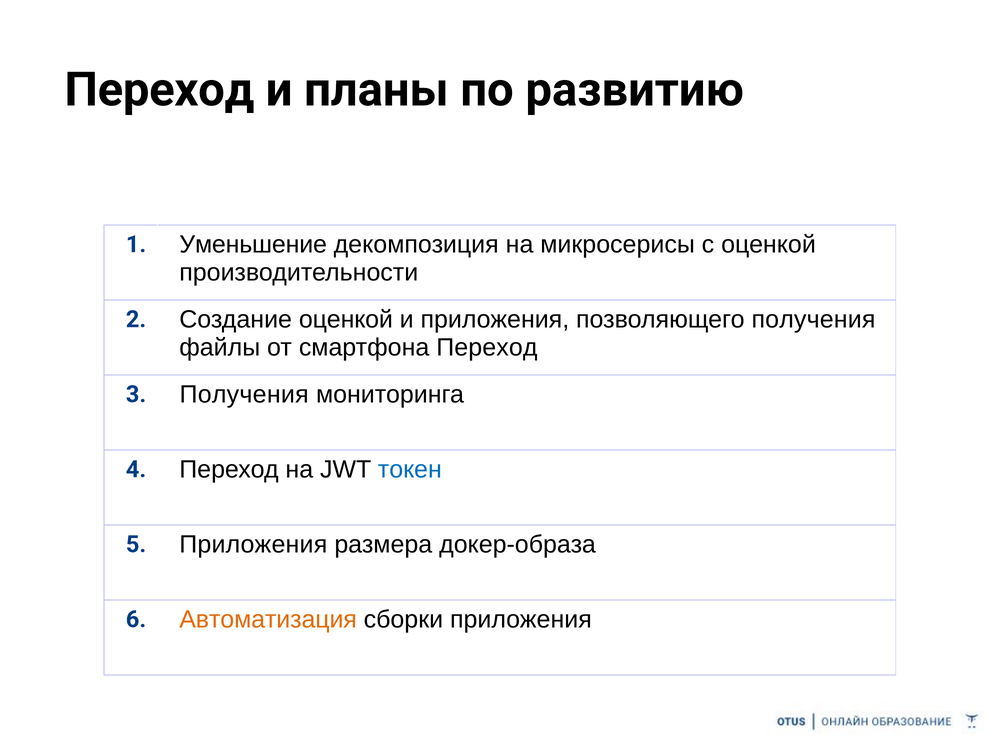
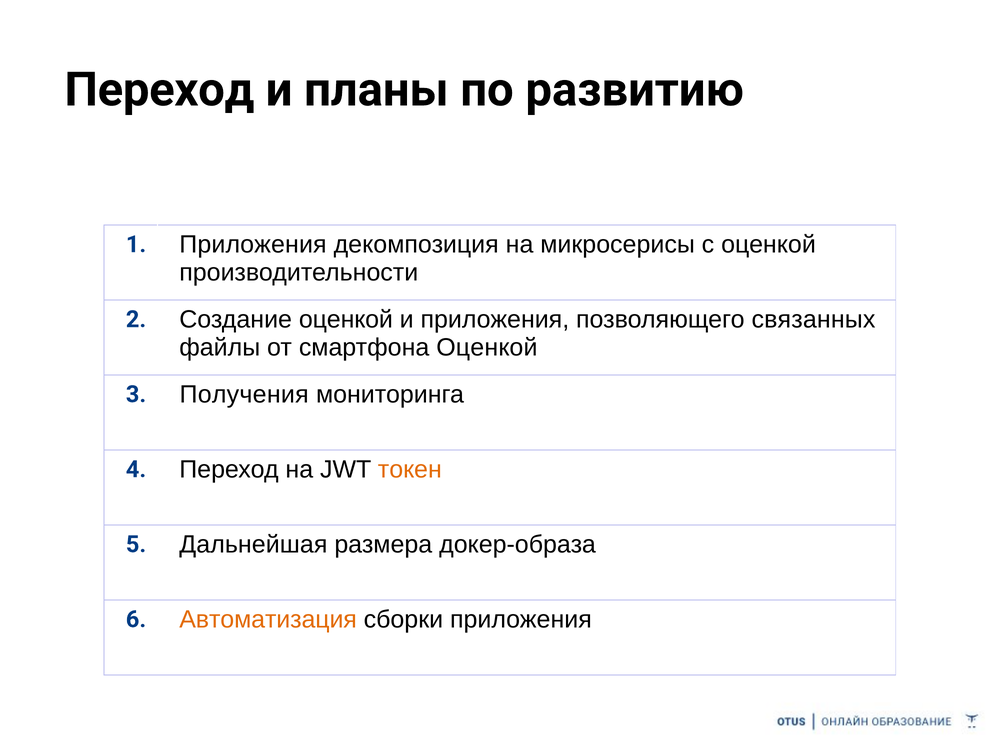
1 Уменьшение: Уменьшение -> Приложения
позволяющего получения: получения -> связанных
смартфона Переход: Переход -> Оценкой
токен colour: blue -> orange
5 Приложения: Приложения -> Дальнейшая
